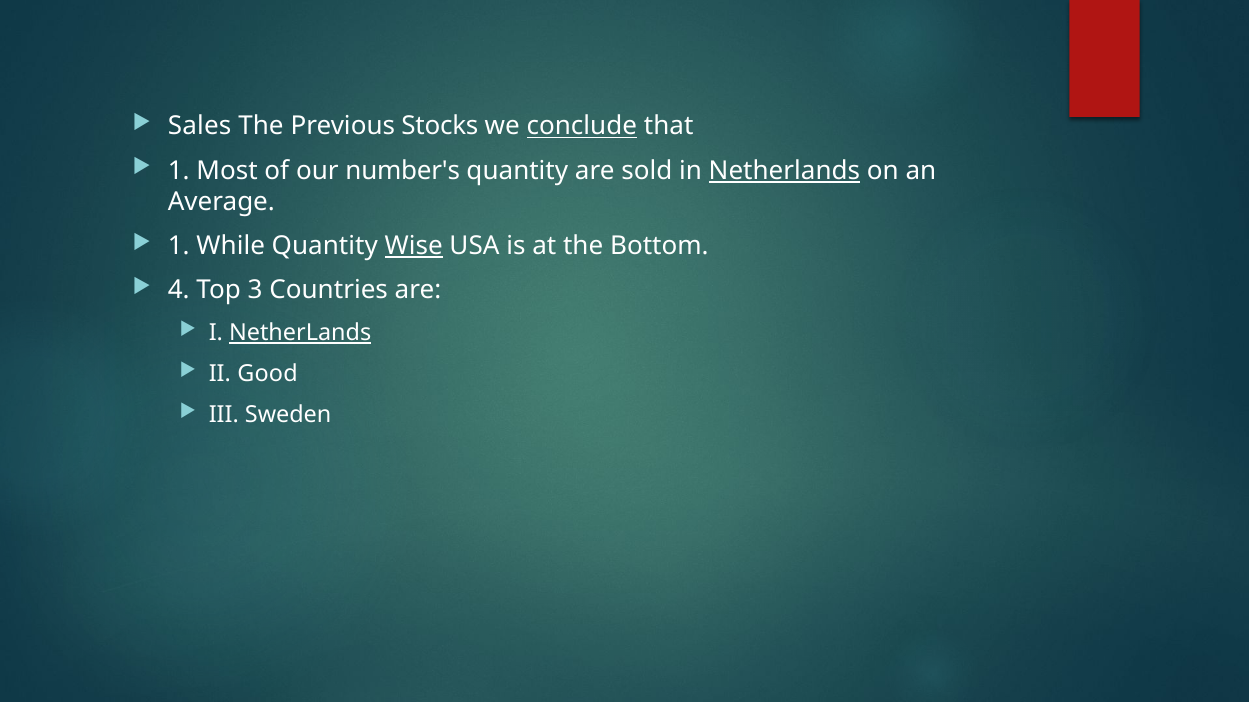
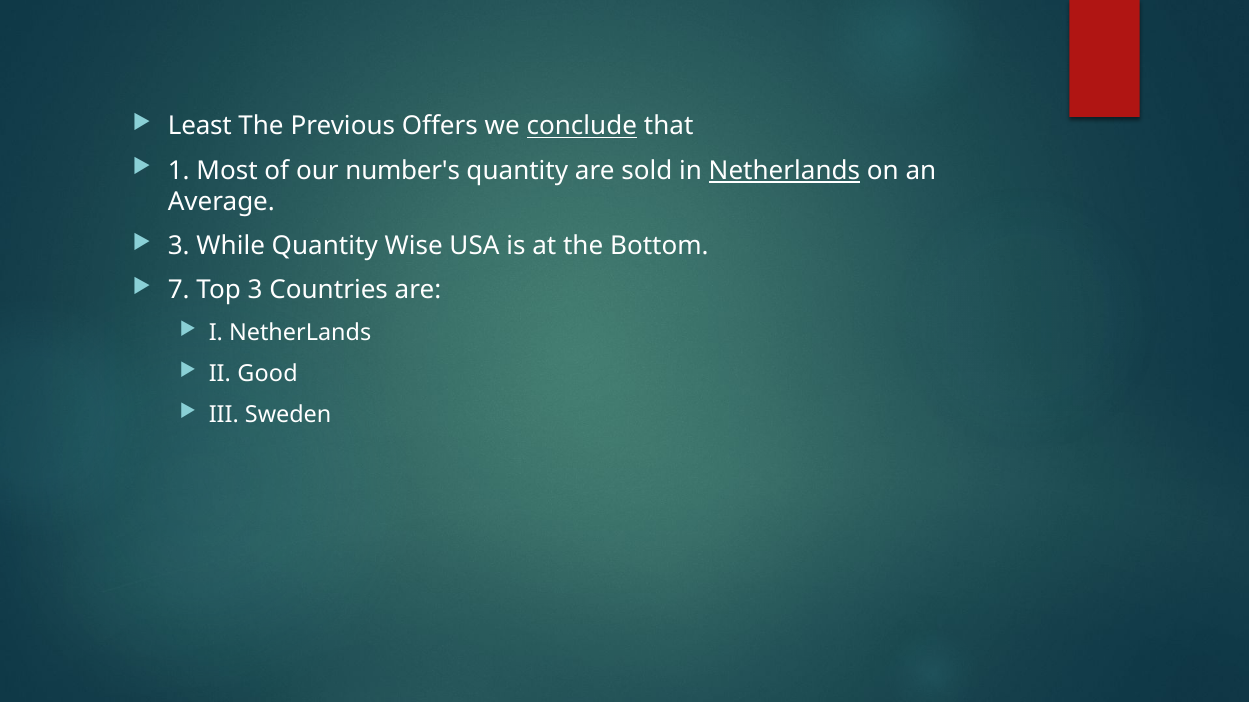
Sales: Sales -> Least
Stocks: Stocks -> Offers
1 at (179, 246): 1 -> 3
Wise underline: present -> none
4: 4 -> 7
NetherLands at (300, 333) underline: present -> none
